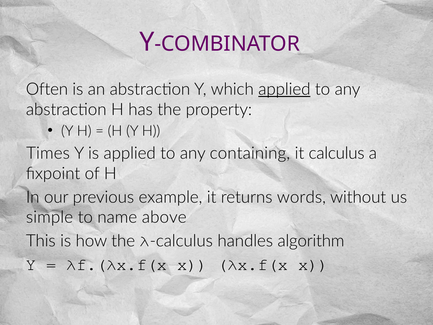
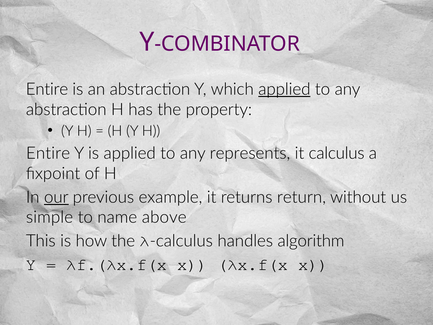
Often at (47, 89): Often -> Entire
Times at (48, 153): Times -> Entire
containing: containing -> represents
our underline: none -> present
words: words -> return
